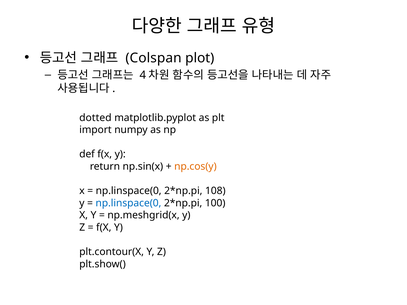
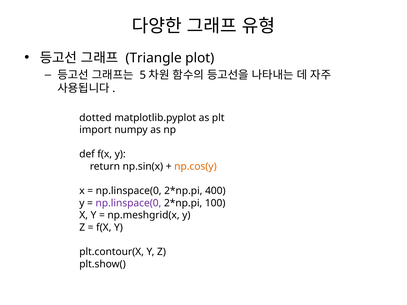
Colspan: Colspan -> Triangle
4: 4 -> 5
108: 108 -> 400
np.linspace(0 at (128, 203) colour: blue -> purple
